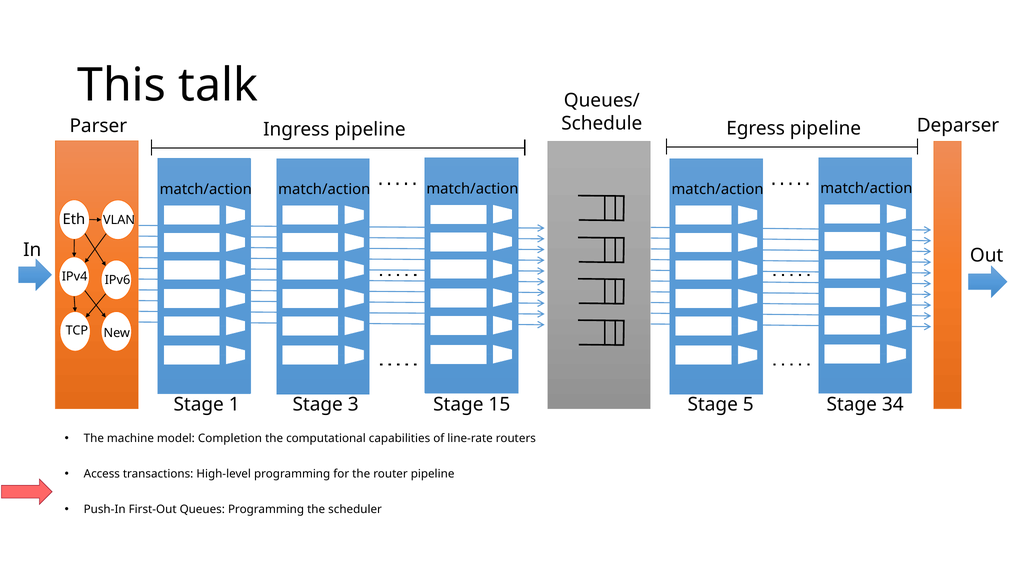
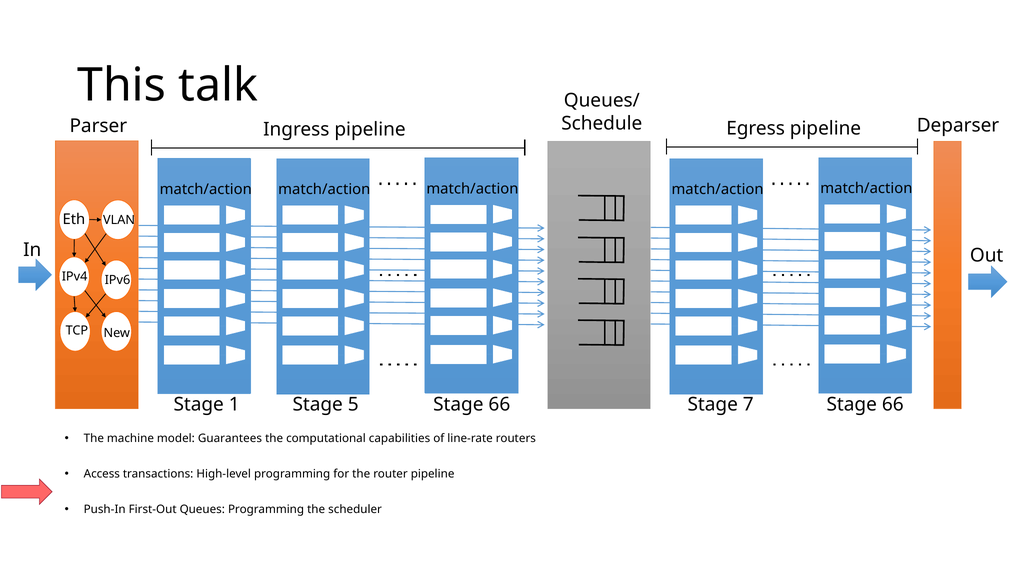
3: 3 -> 5
15 at (499, 404): 15 -> 66
5: 5 -> 7
34 at (893, 404): 34 -> 66
Completion: Completion -> Guarantees
